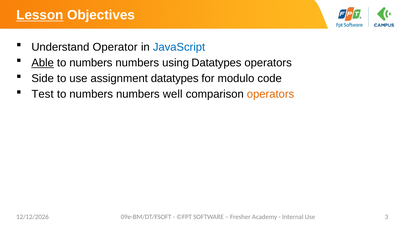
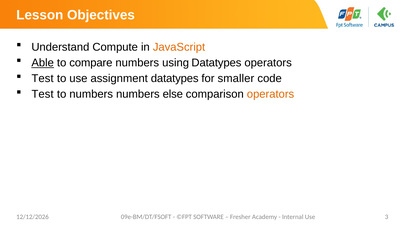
Lesson underline: present -> none
Operator: Operator -> Compute
JavaScript colour: blue -> orange
numbers at (91, 63): numbers -> compare
Side at (43, 78): Side -> Test
modulo: modulo -> smaller
well: well -> else
